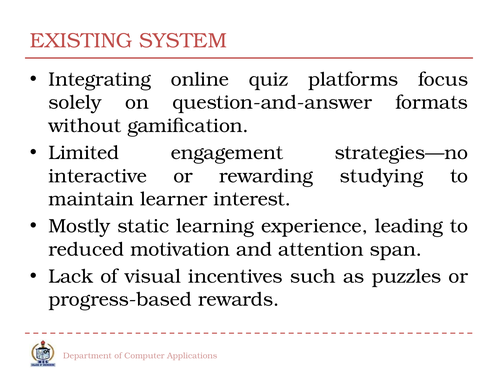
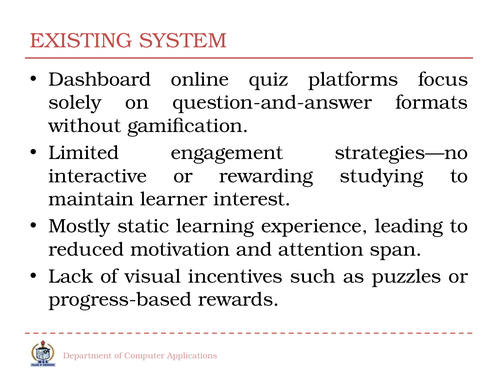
Integrating: Integrating -> Dashboard
